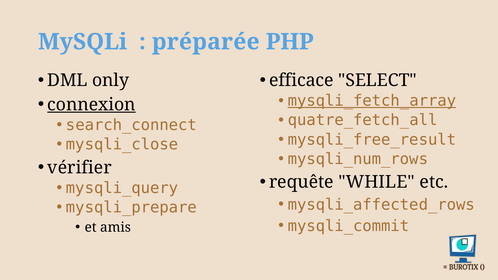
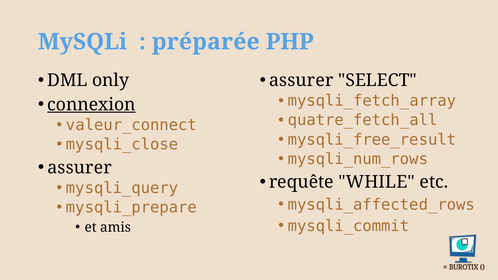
efficace at (301, 80): efficace -> assurer
mysqli_fetch_array underline: present -> none
search_connect: search_connect -> valeur_connect
vérifier at (80, 168): vérifier -> assurer
